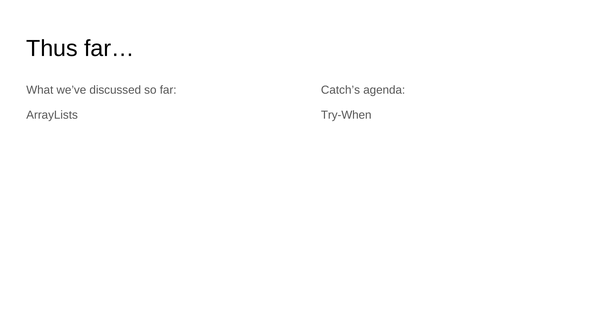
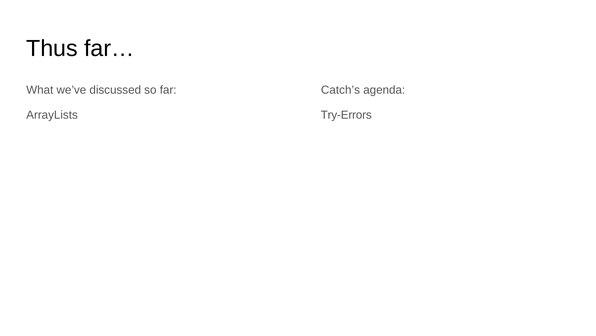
Try-When: Try-When -> Try-Errors
